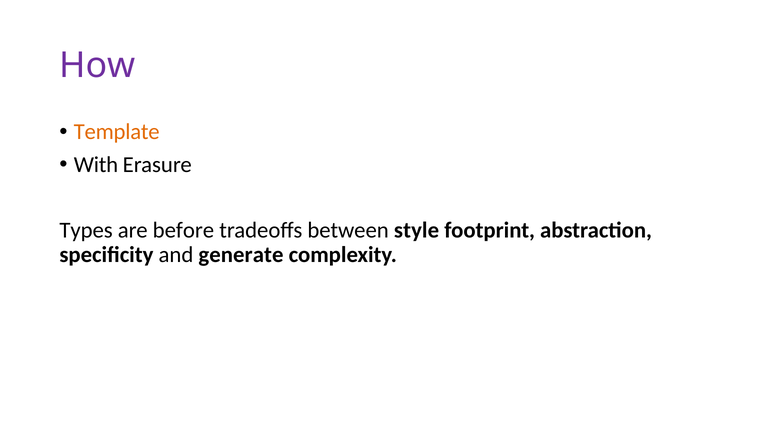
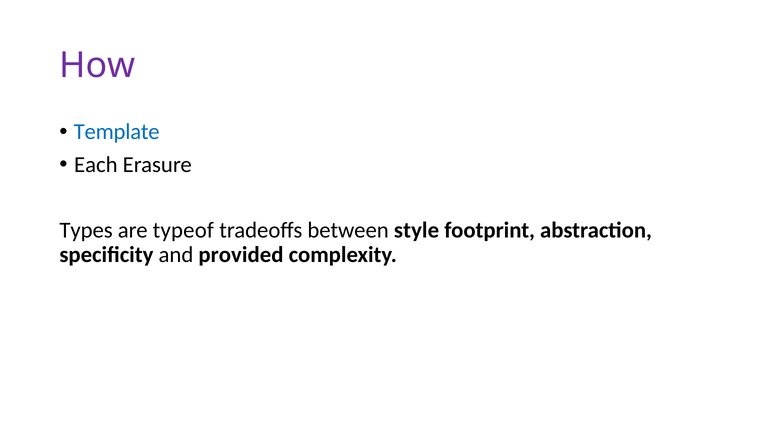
Template colour: orange -> blue
With: With -> Each
before: before -> typeof
generate: generate -> provided
